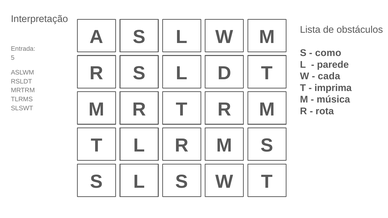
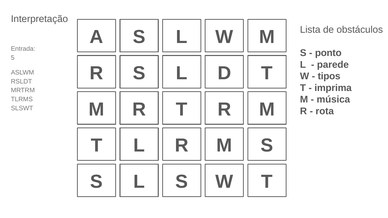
como: como -> ponto
cada: cada -> tipos
